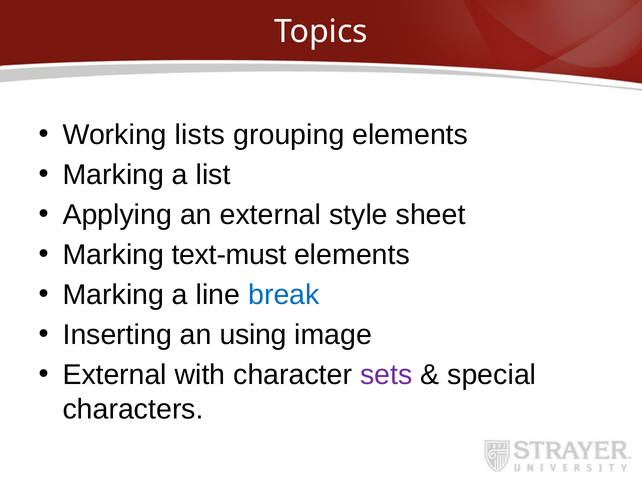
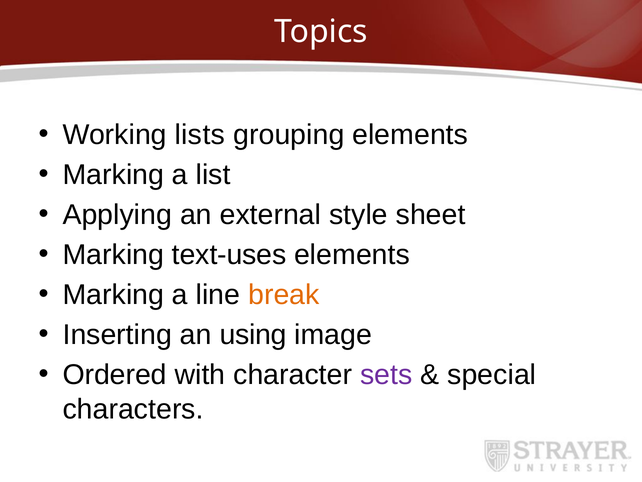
text-must: text-must -> text-uses
break colour: blue -> orange
External at (115, 375): External -> Ordered
